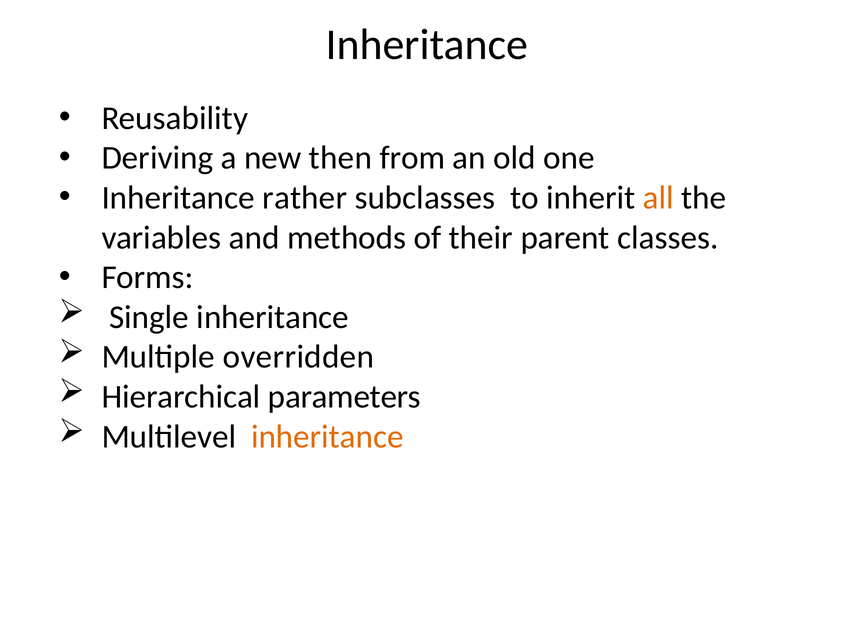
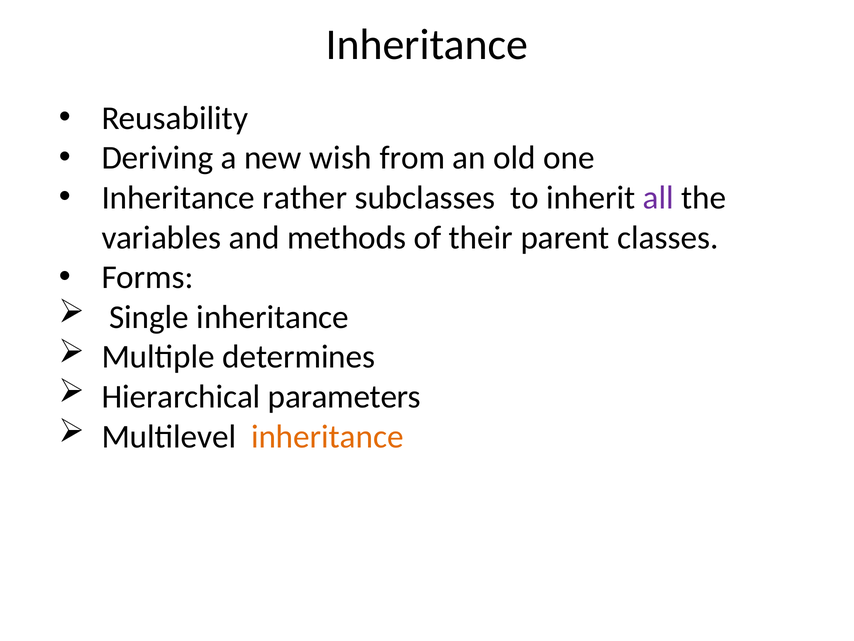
then: then -> wish
all colour: orange -> purple
overridden: overridden -> determines
